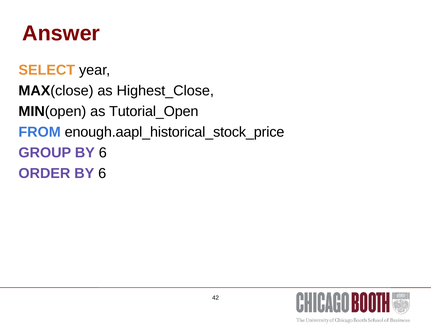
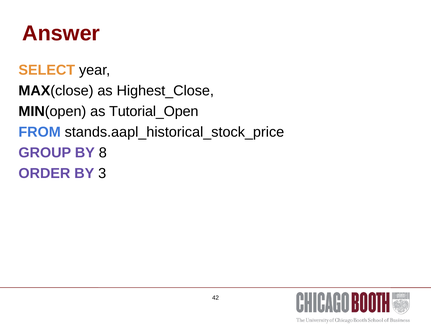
enough.aapl_historical_stock_price: enough.aapl_historical_stock_price -> stands.aapl_historical_stock_price
GROUP BY 6: 6 -> 8
ORDER BY 6: 6 -> 3
